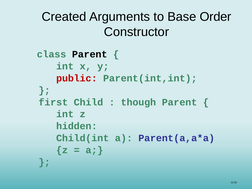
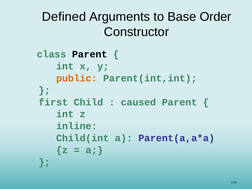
Created: Created -> Defined
public colour: red -> orange
though: though -> caused
hidden: hidden -> inline
